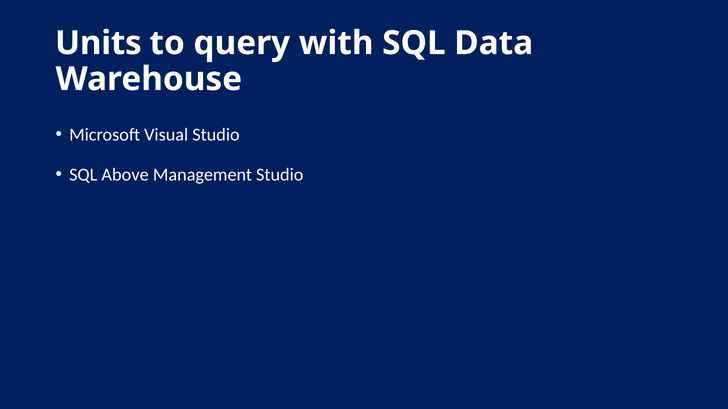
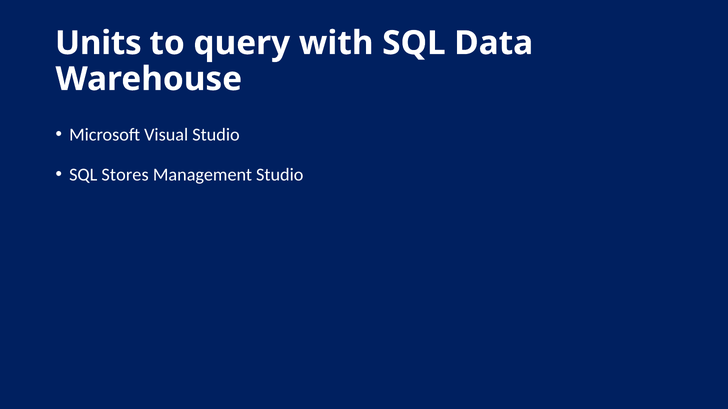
Above: Above -> Stores
